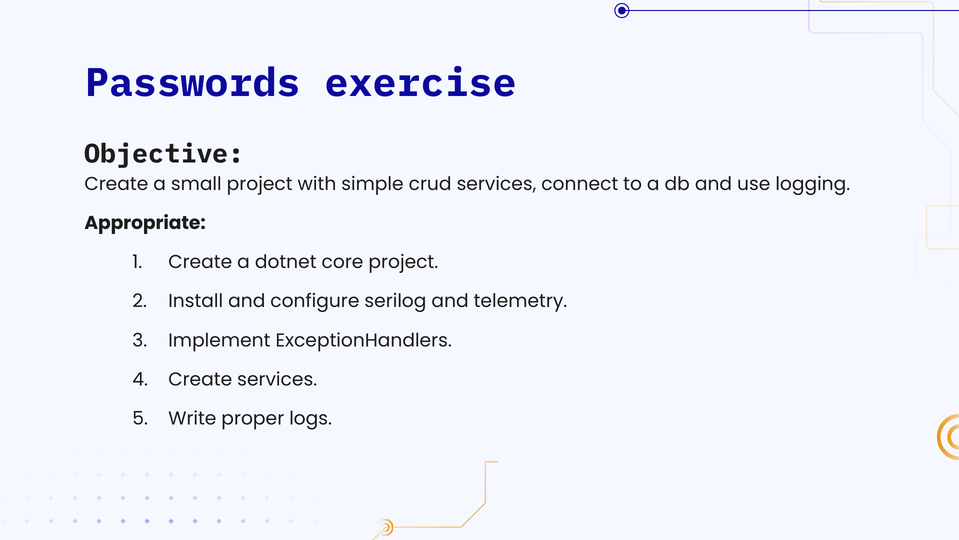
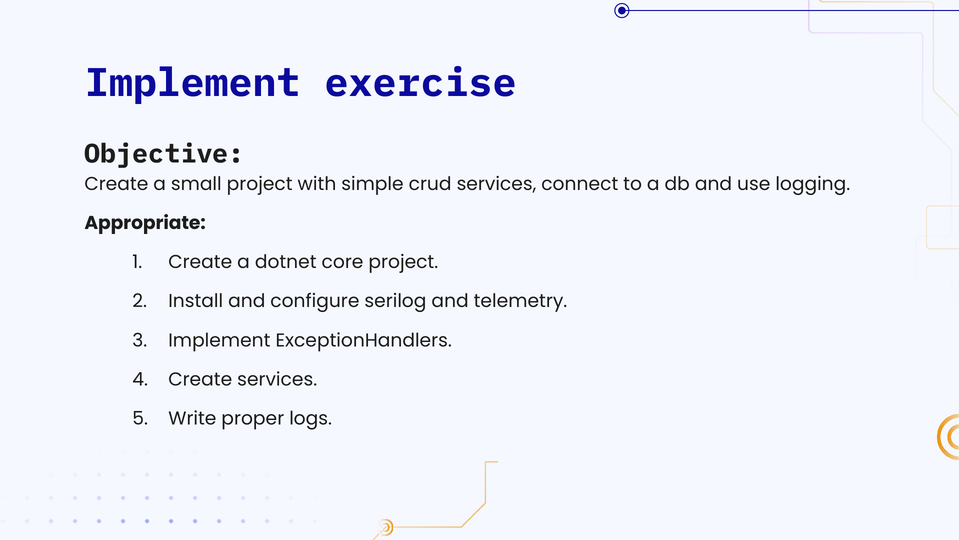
Passwords at (193, 83): Passwords -> Implement
